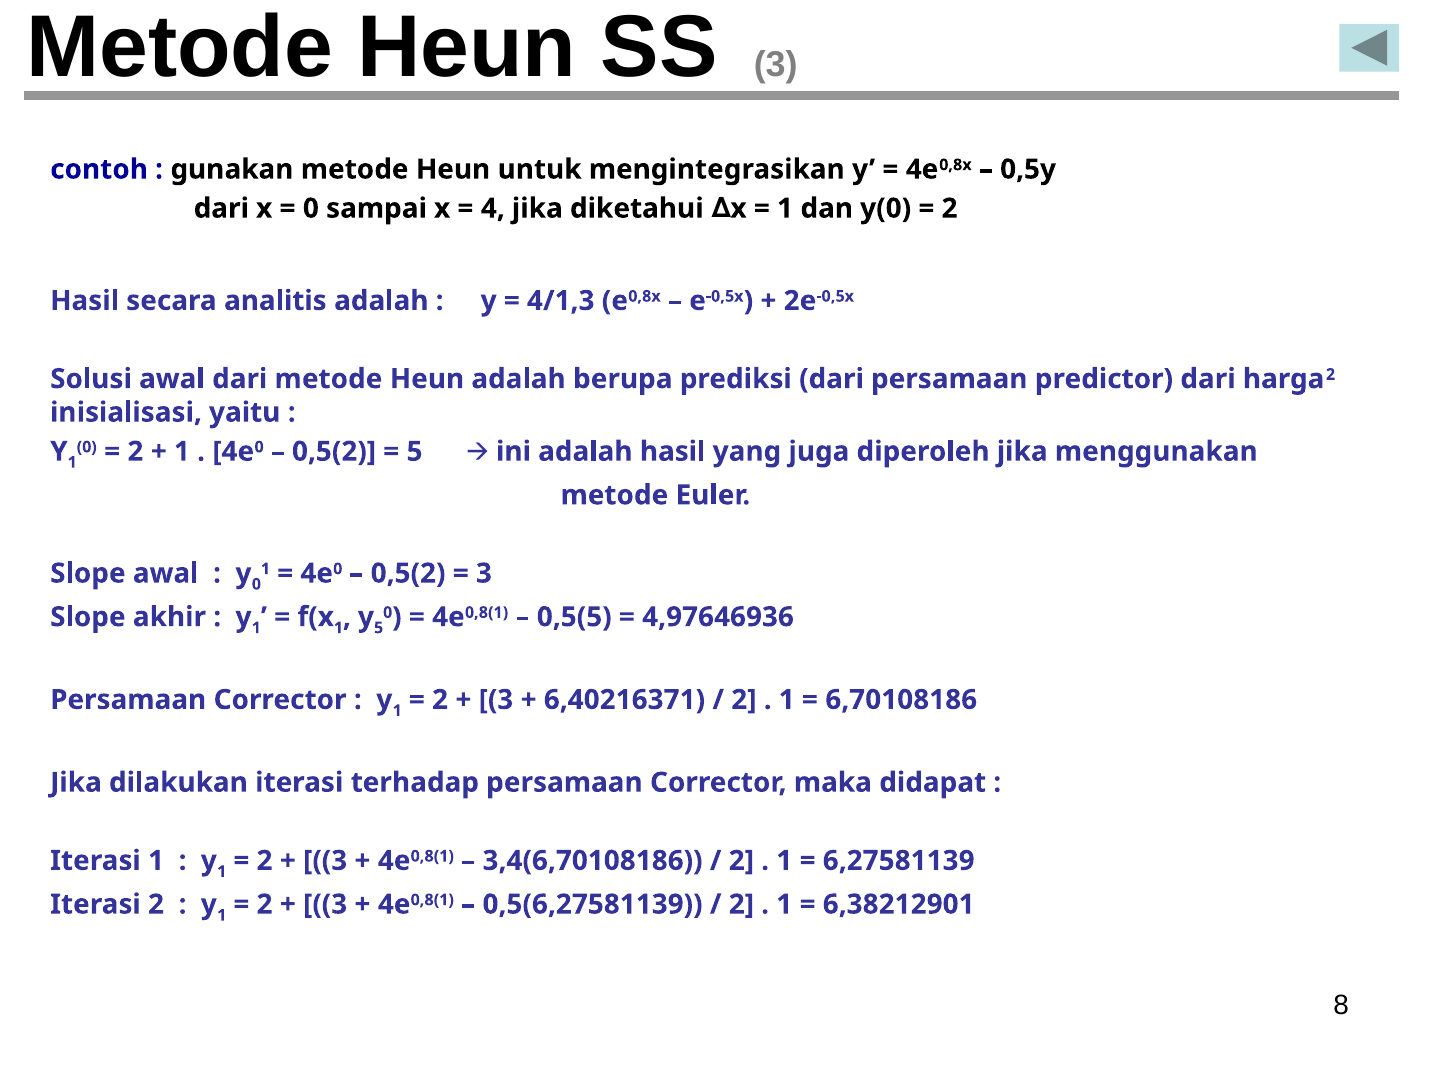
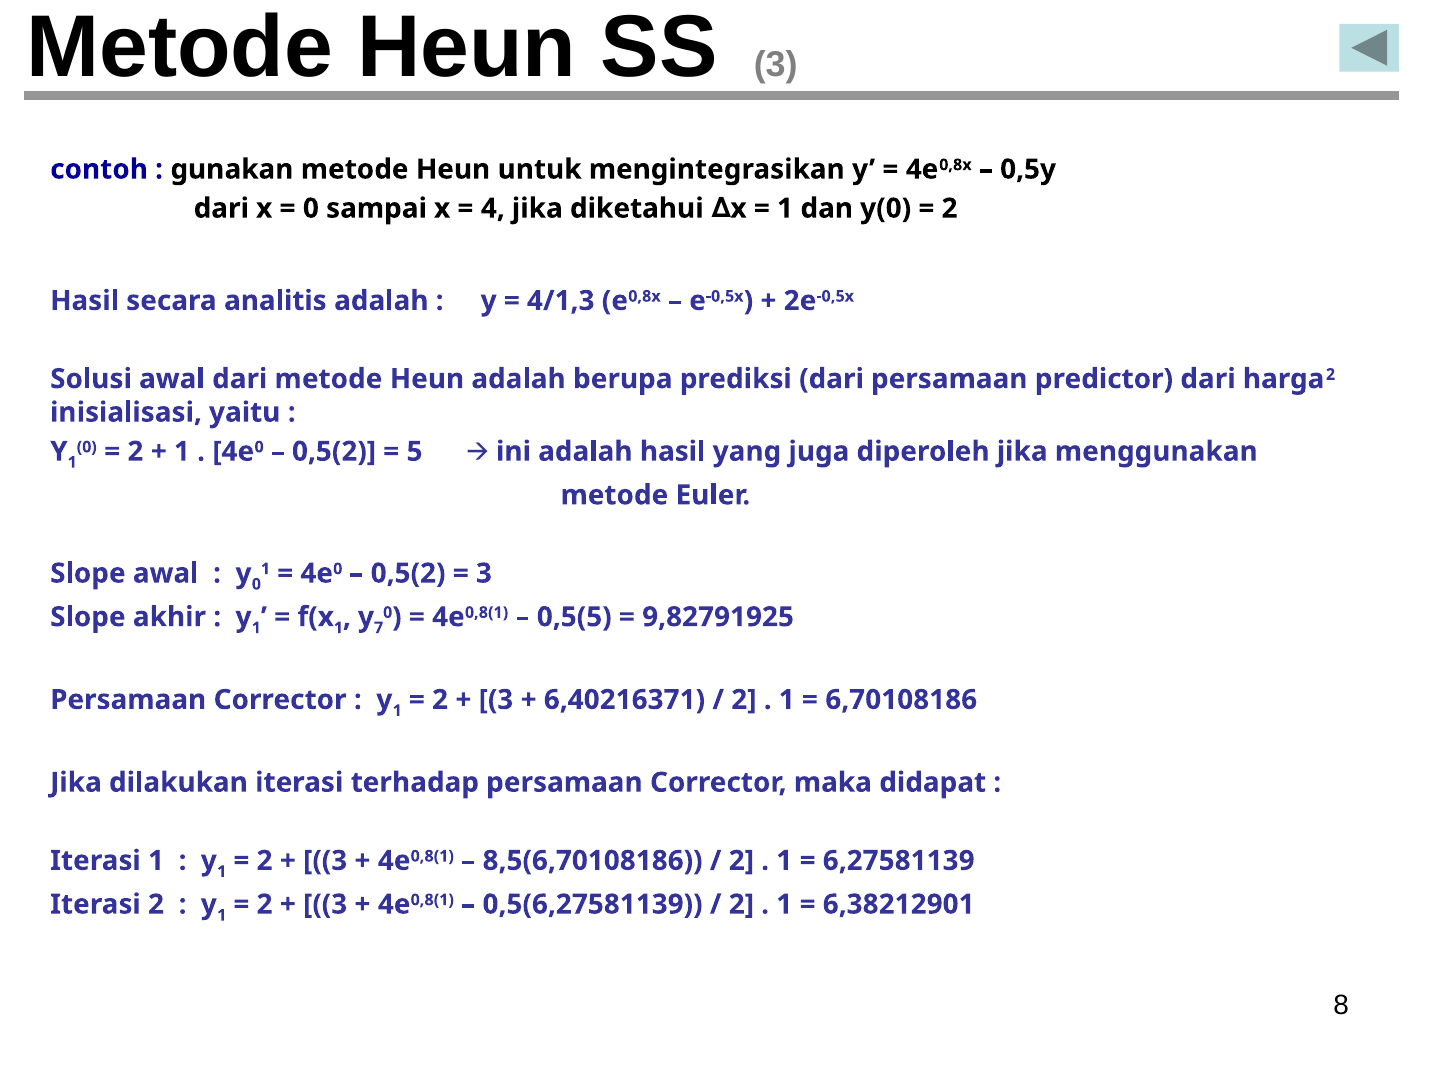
y 5: 5 -> 7
4,97646936: 4,97646936 -> 9,82791925
3,4(6,70108186: 3,4(6,70108186 -> 8,5(6,70108186
